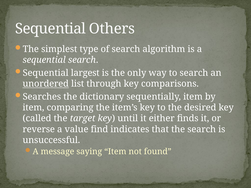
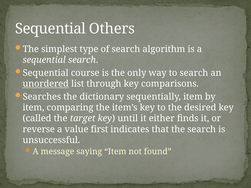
largest: largest -> course
find: find -> first
